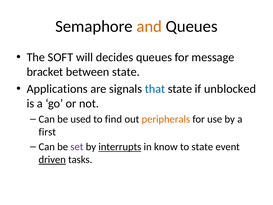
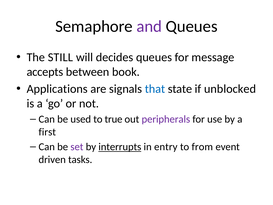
and colour: orange -> purple
SOFT: SOFT -> STILL
bracket: bracket -> accepts
between state: state -> book
find: find -> true
peripherals colour: orange -> purple
know: know -> entry
to state: state -> from
driven underline: present -> none
